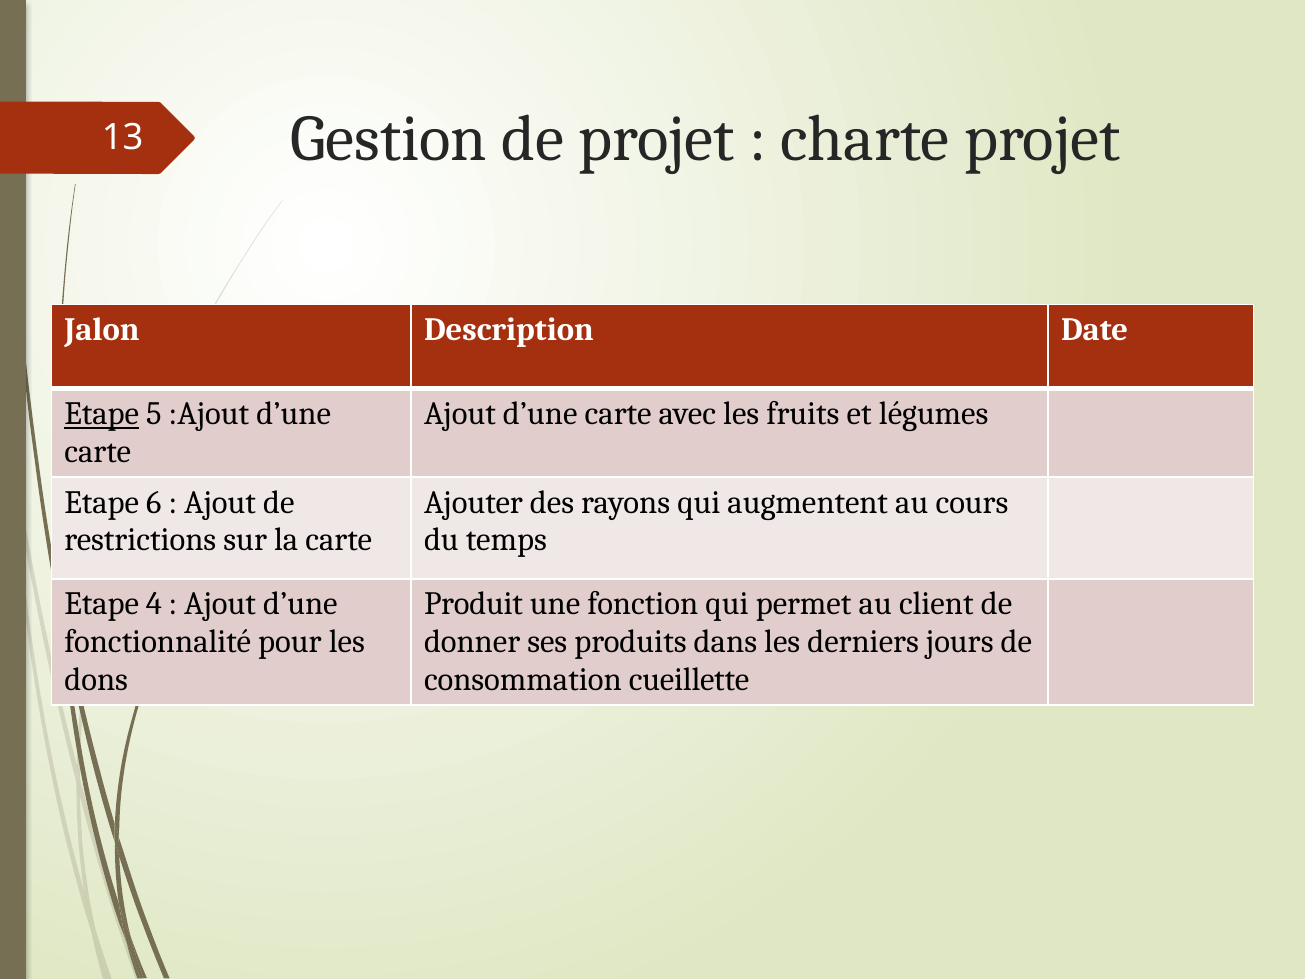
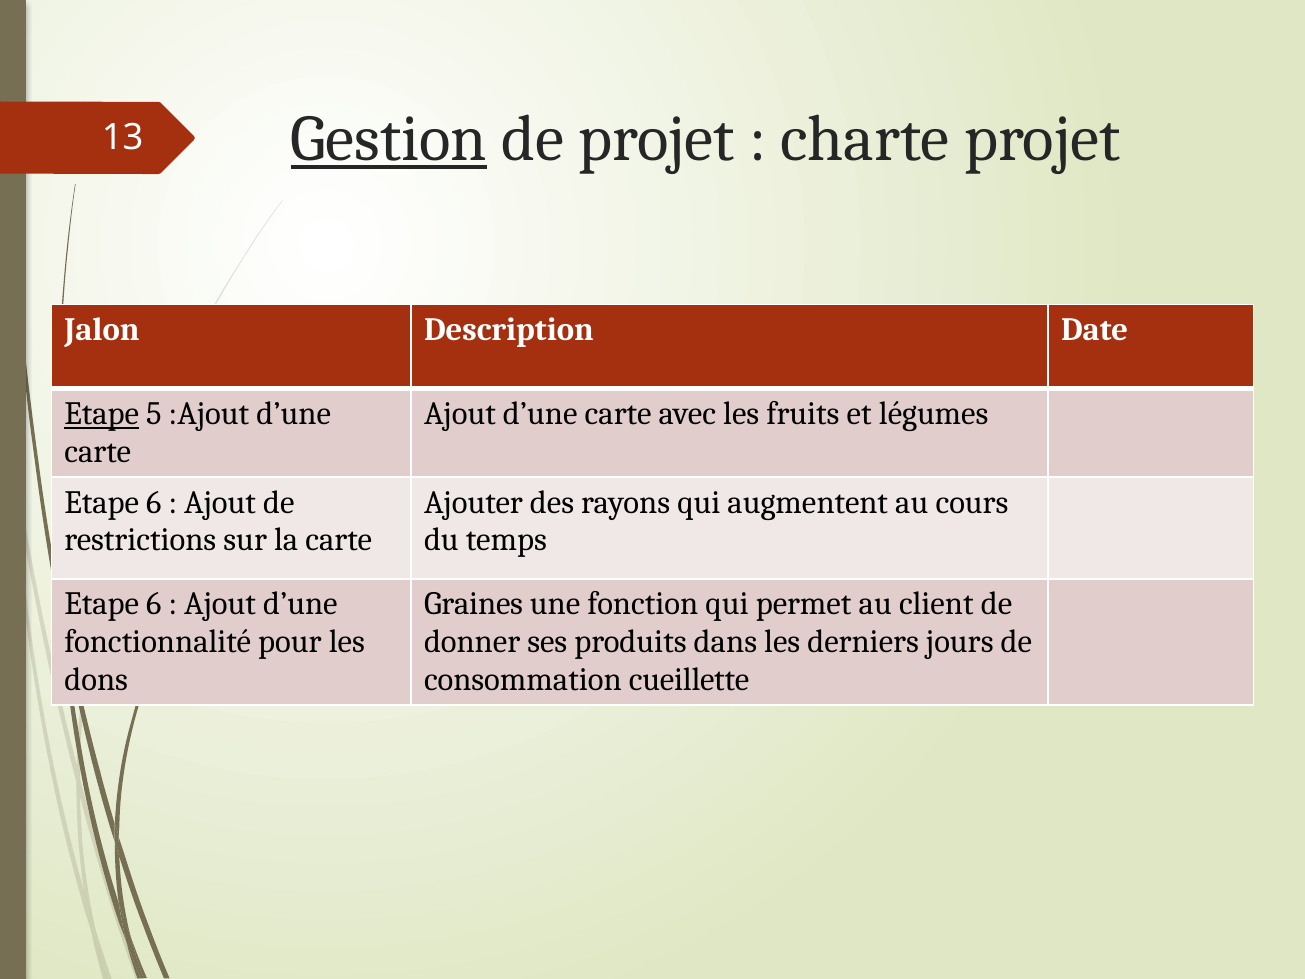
Gestion underline: none -> present
4 at (154, 604): 4 -> 6
Produit: Produit -> Graines
